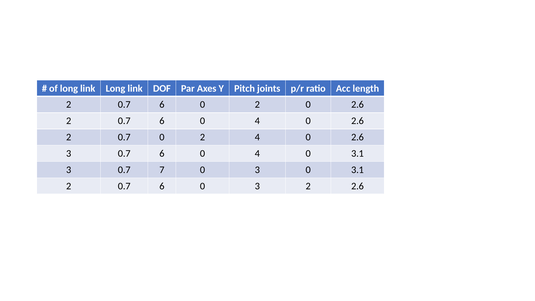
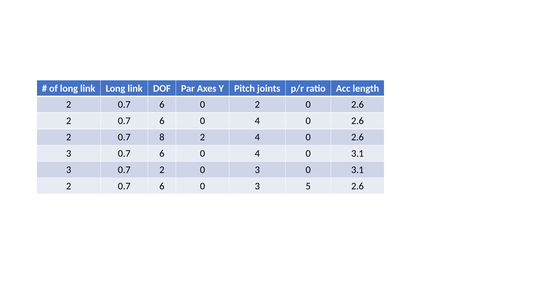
0.7 0: 0 -> 8
0.7 7: 7 -> 2
3 2: 2 -> 5
